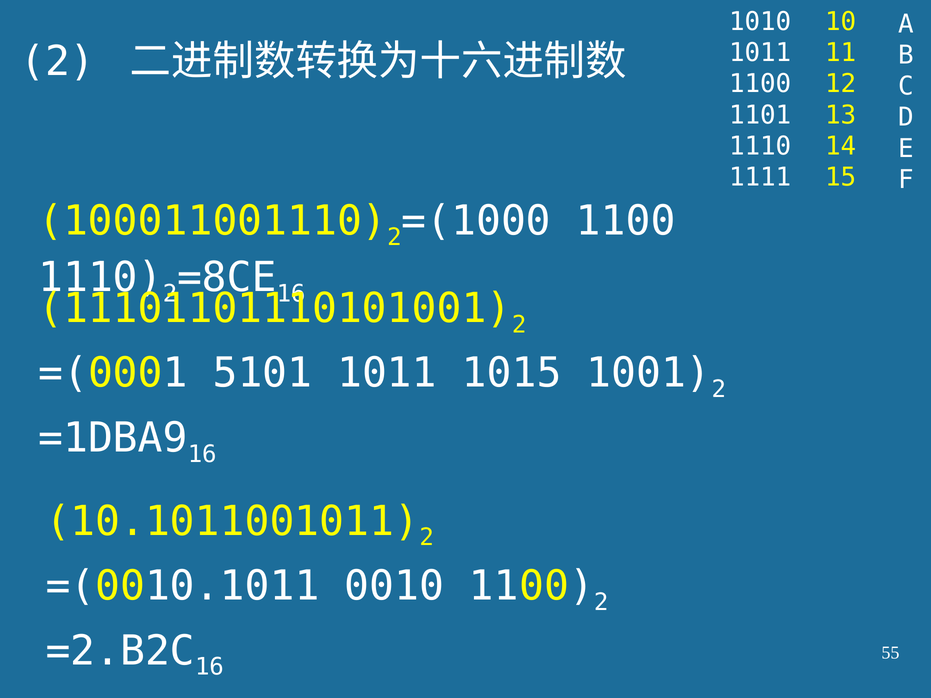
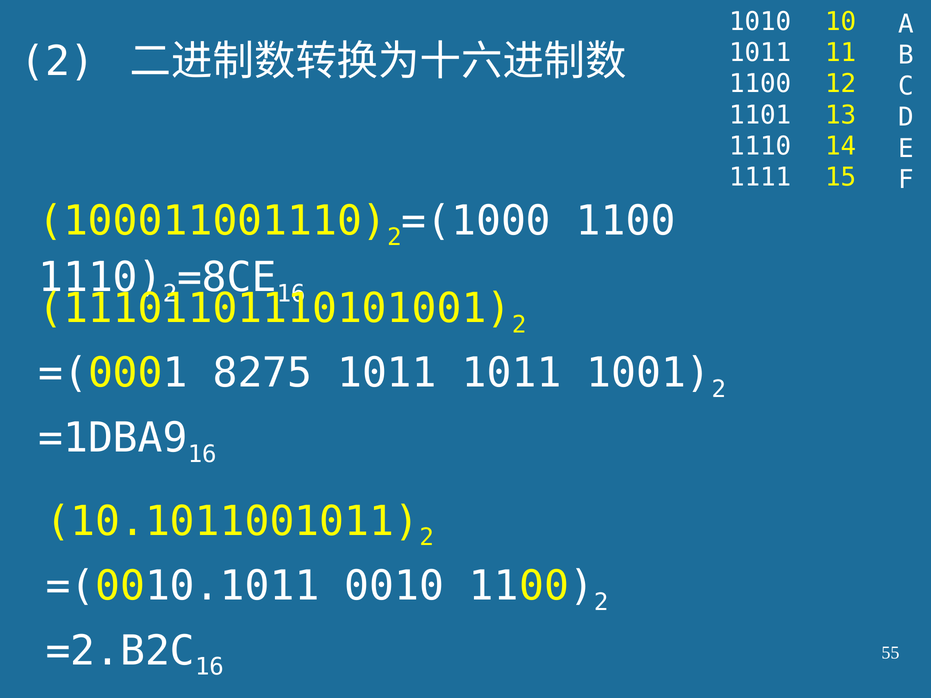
5101: 5101 -> 8275
1011 1015: 1015 -> 1011
